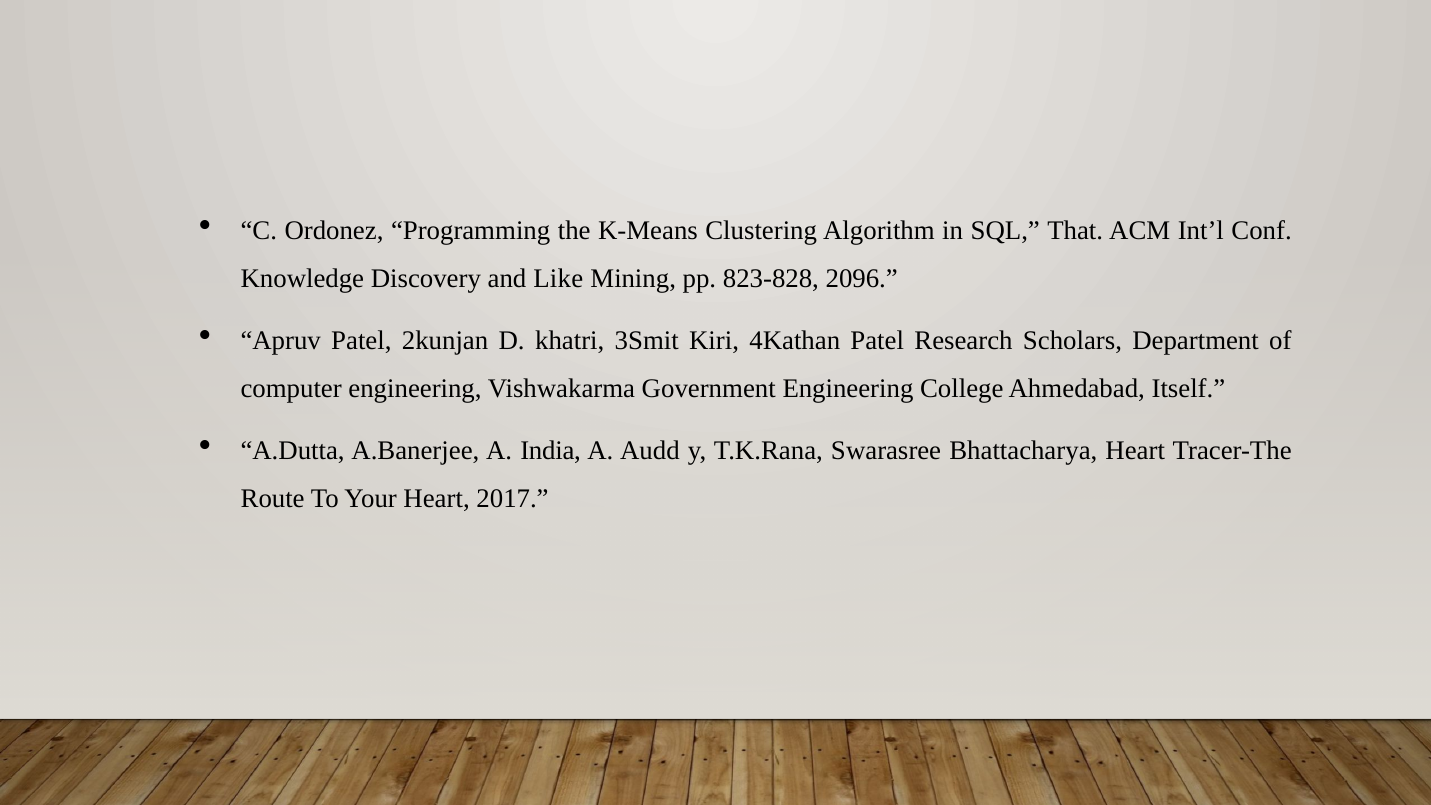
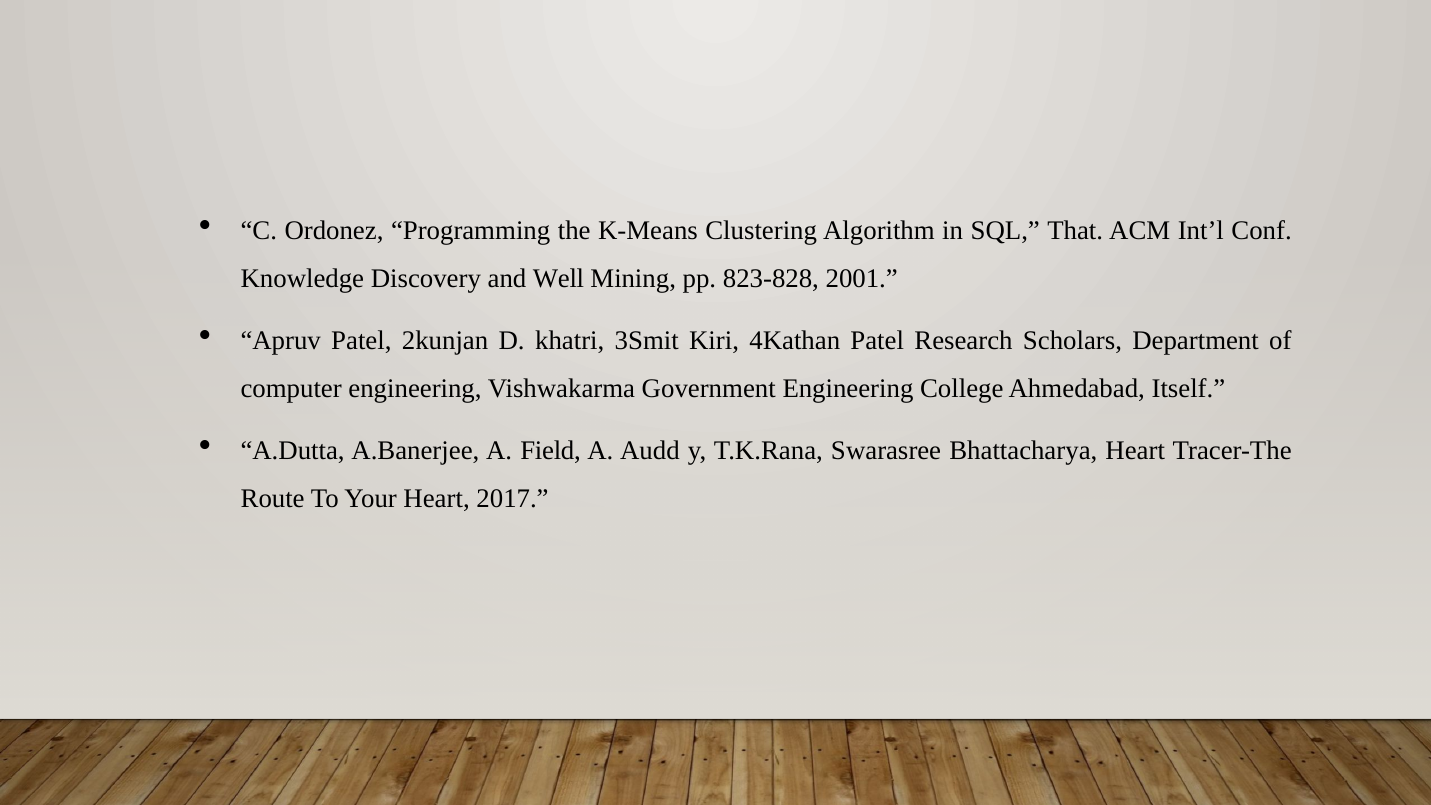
Like: Like -> Well
2096: 2096 -> 2001
India: India -> Field
